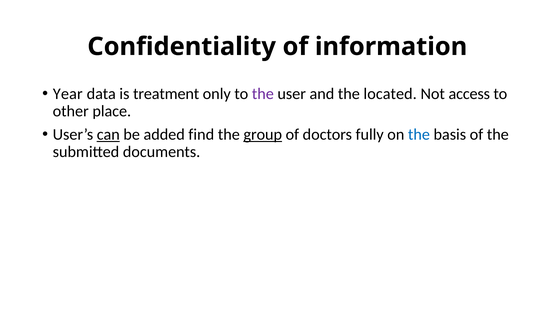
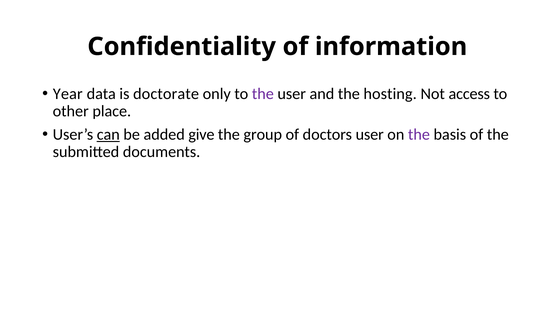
treatment: treatment -> doctorate
located: located -> hosting
find: find -> give
group underline: present -> none
doctors fully: fully -> user
the at (419, 135) colour: blue -> purple
